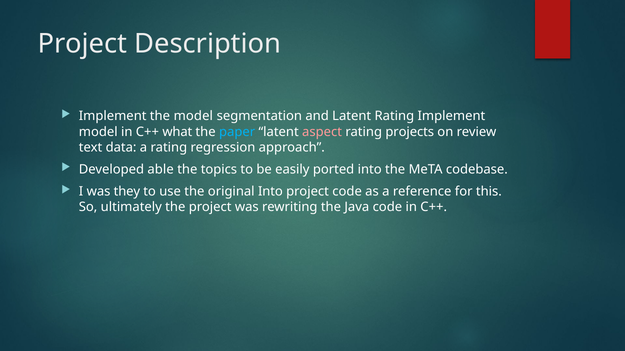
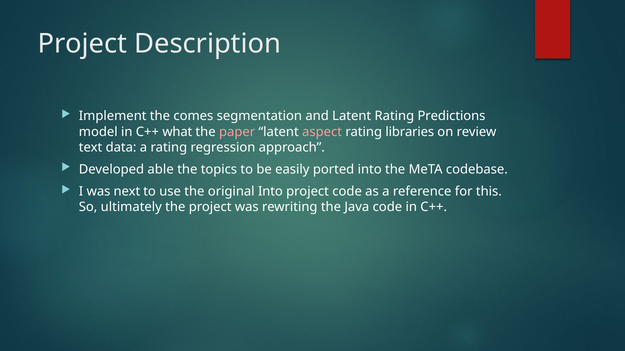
the model: model -> comes
Rating Implement: Implement -> Predictions
paper colour: light blue -> pink
projects: projects -> libraries
they: they -> next
